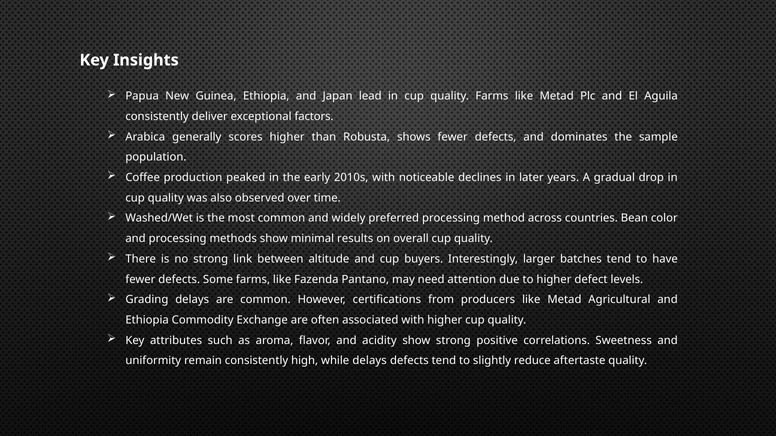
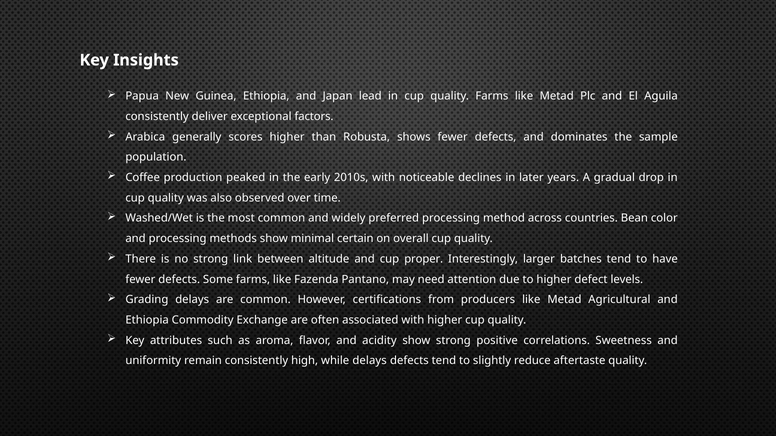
results: results -> certain
buyers: buyers -> proper
